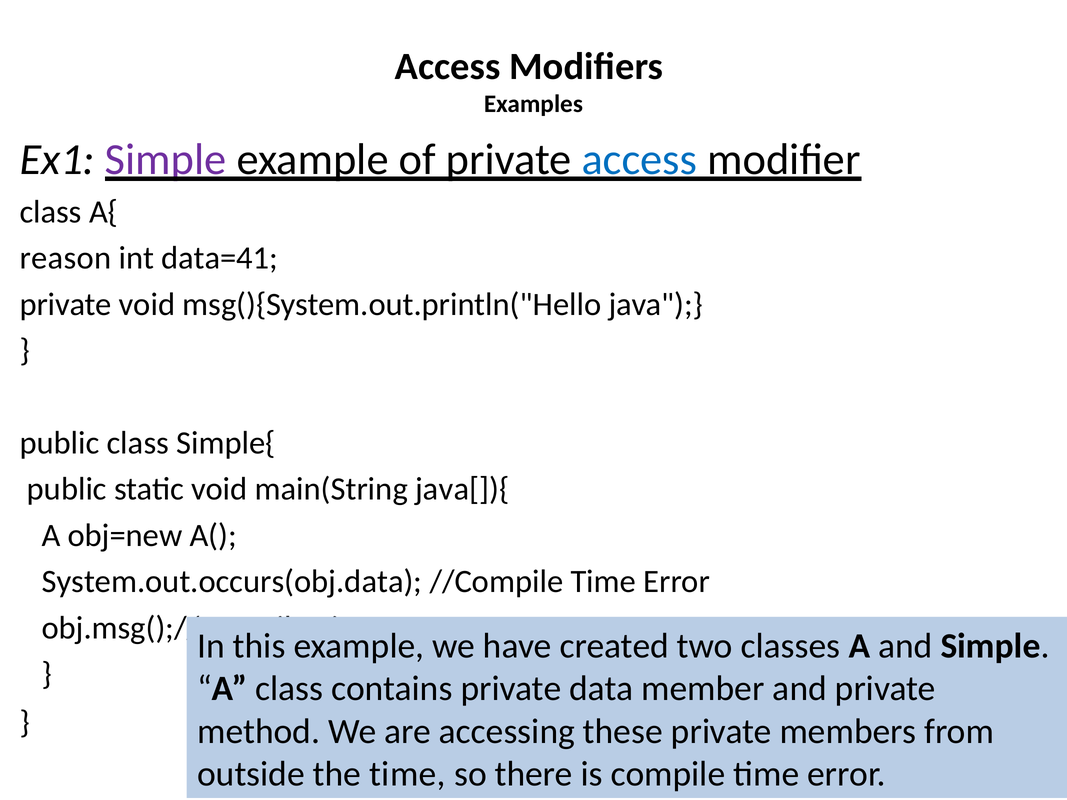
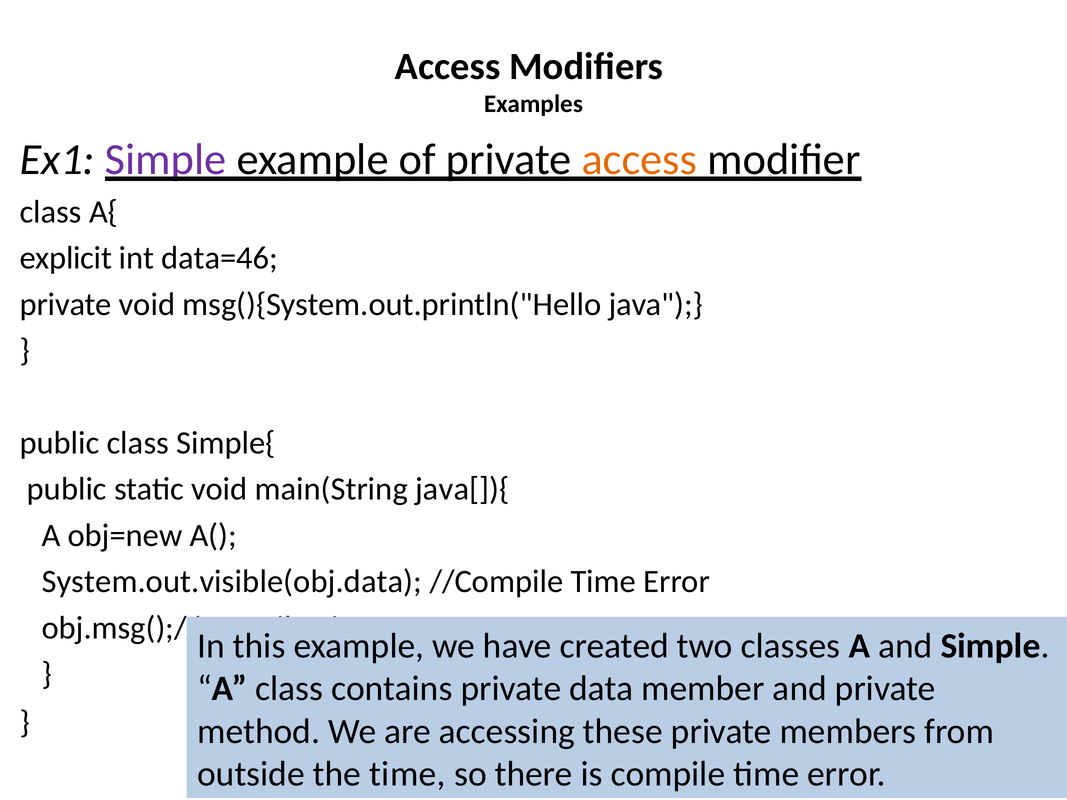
access at (639, 160) colour: blue -> orange
reason: reason -> explicit
data=41: data=41 -> data=46
System.out.occurs(obj.data: System.out.occurs(obj.data -> System.out.visible(obj.data
